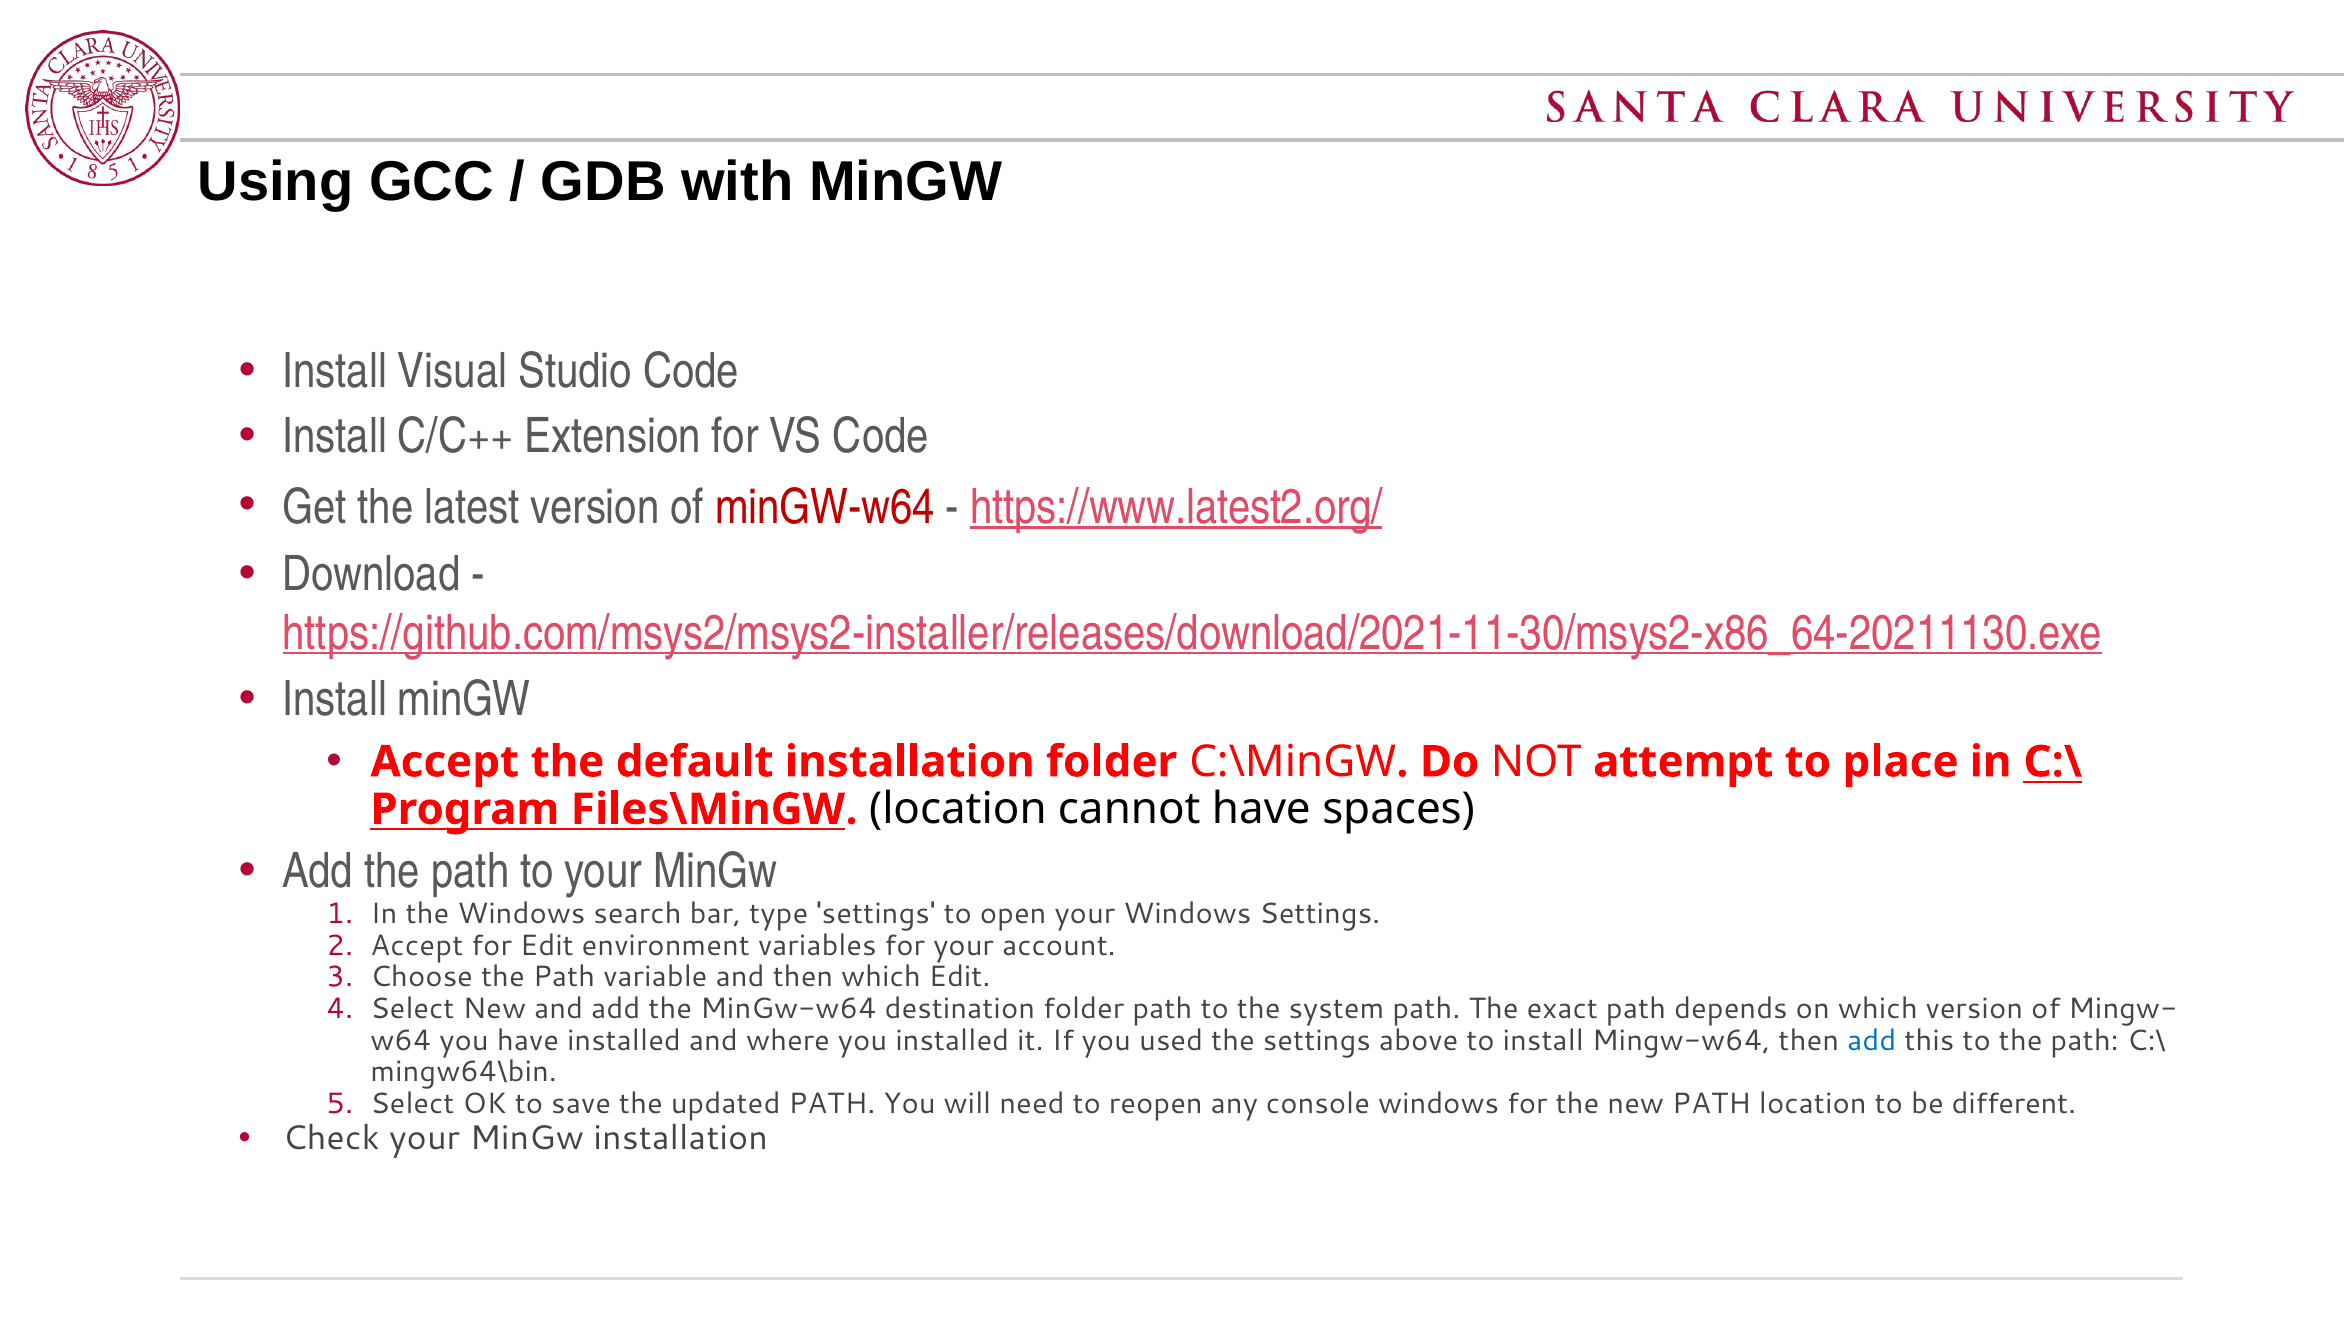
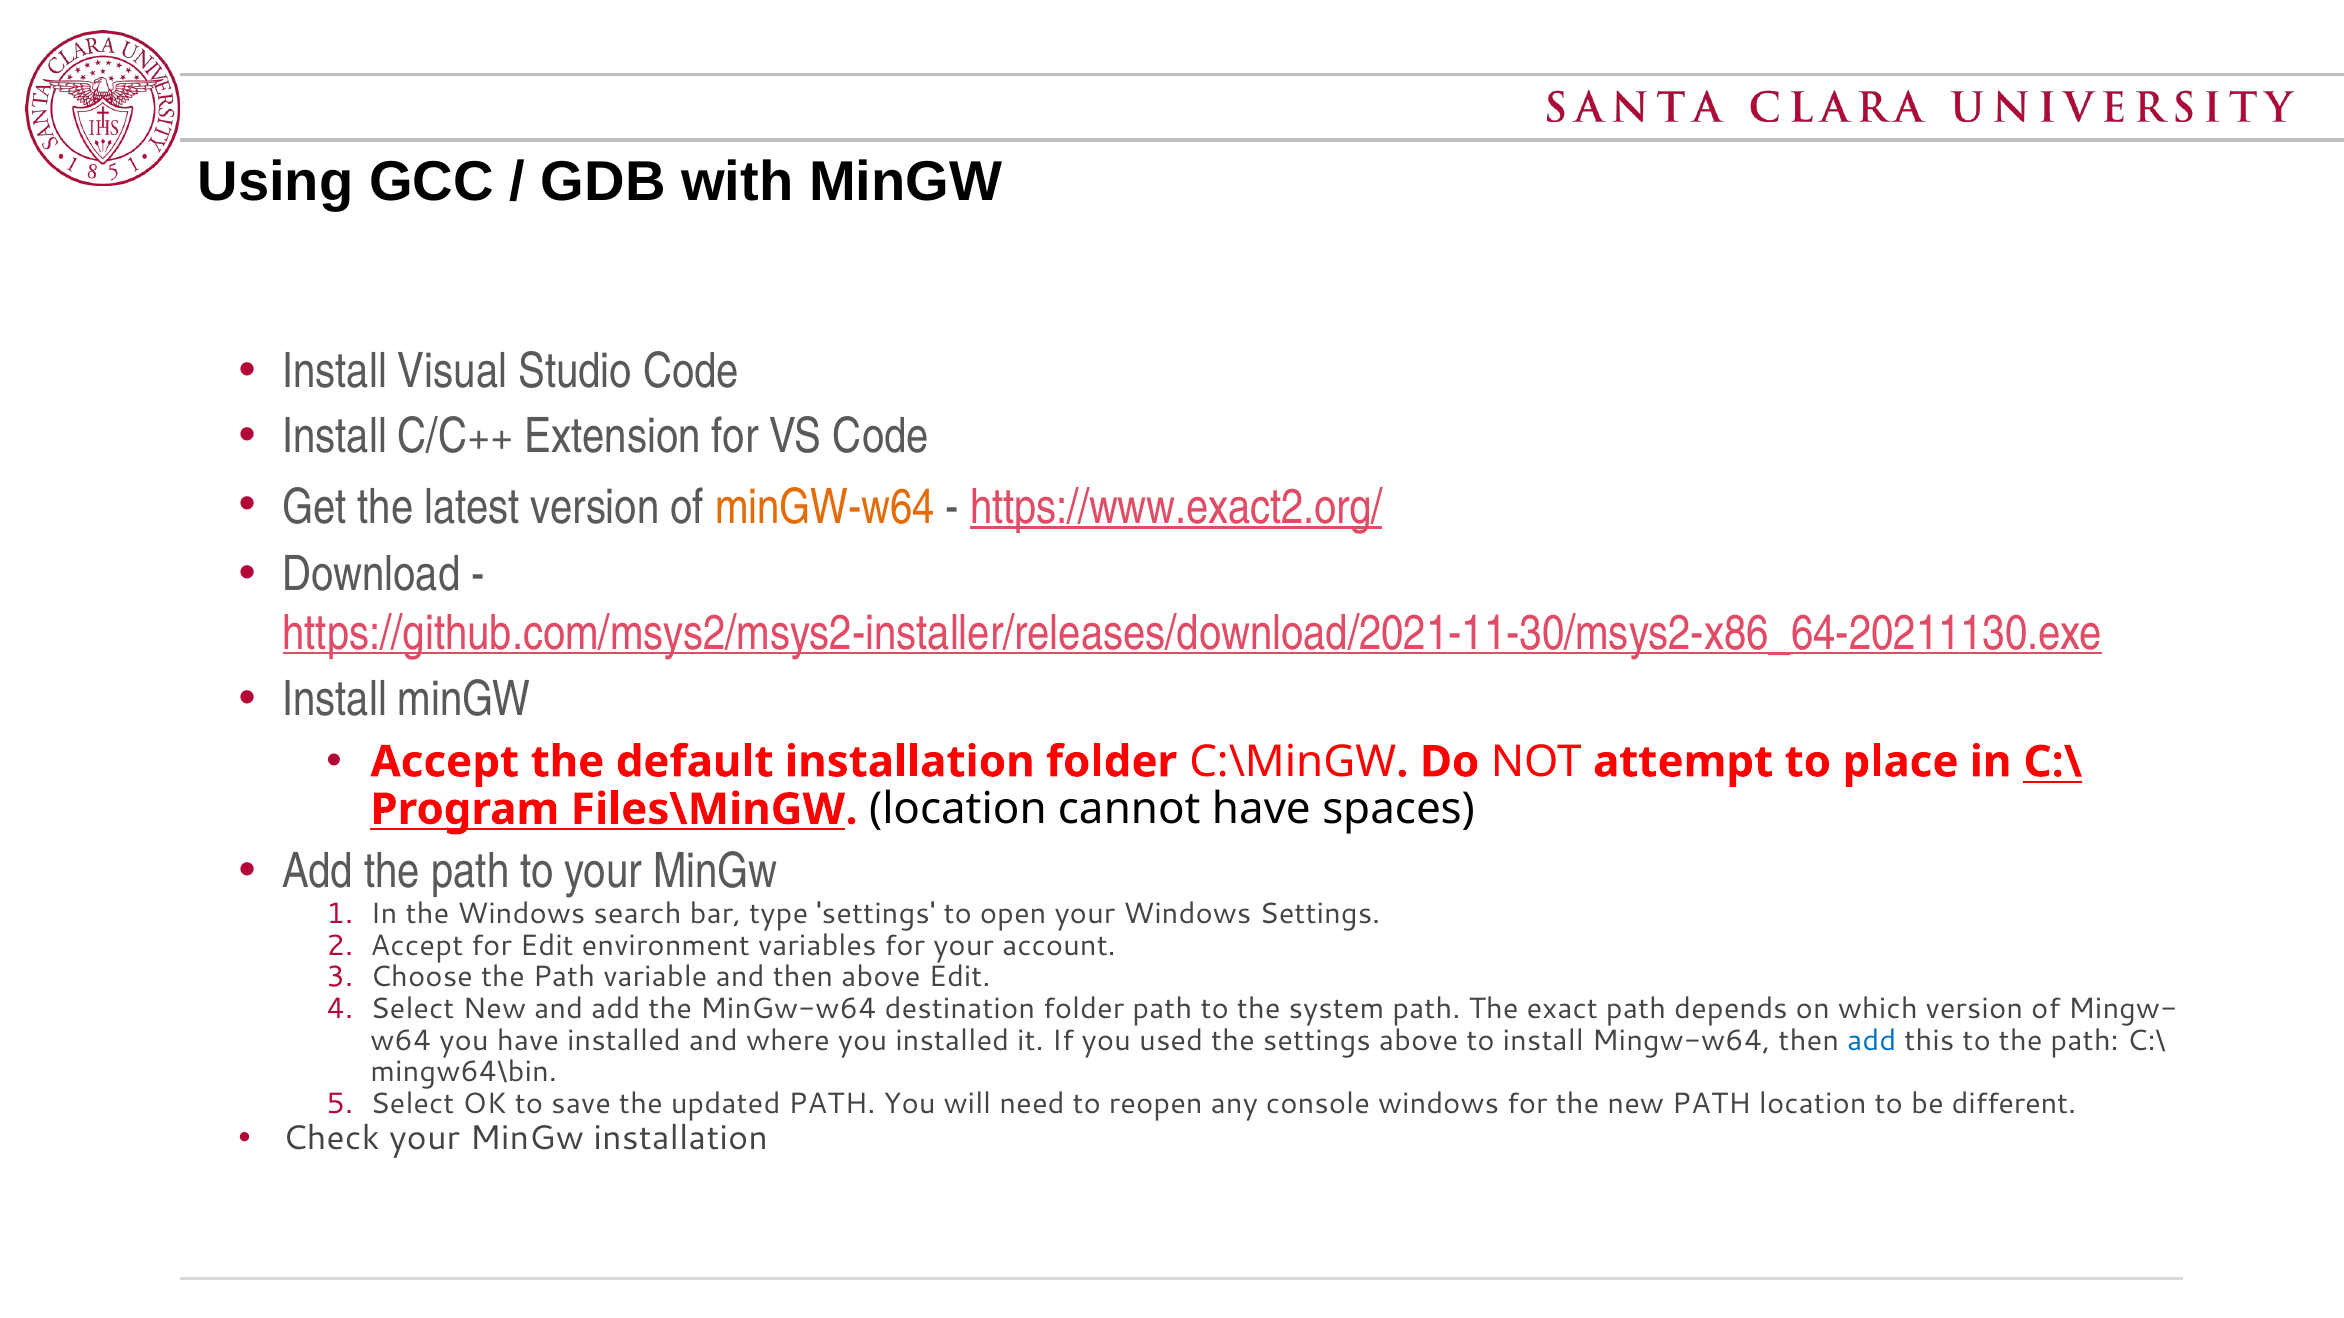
minGW-w64 at (825, 508) colour: red -> orange
https://www.latest2.org/: https://www.latest2.org/ -> https://www.exact2.org/
then which: which -> above
